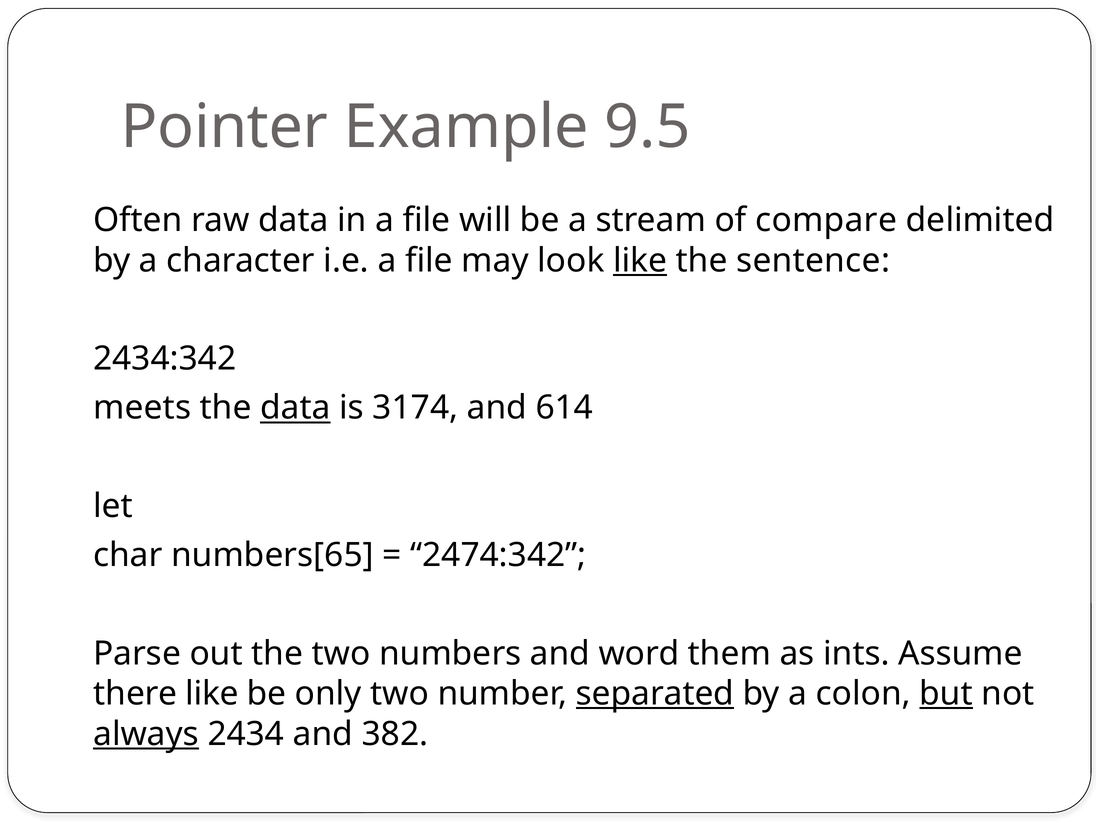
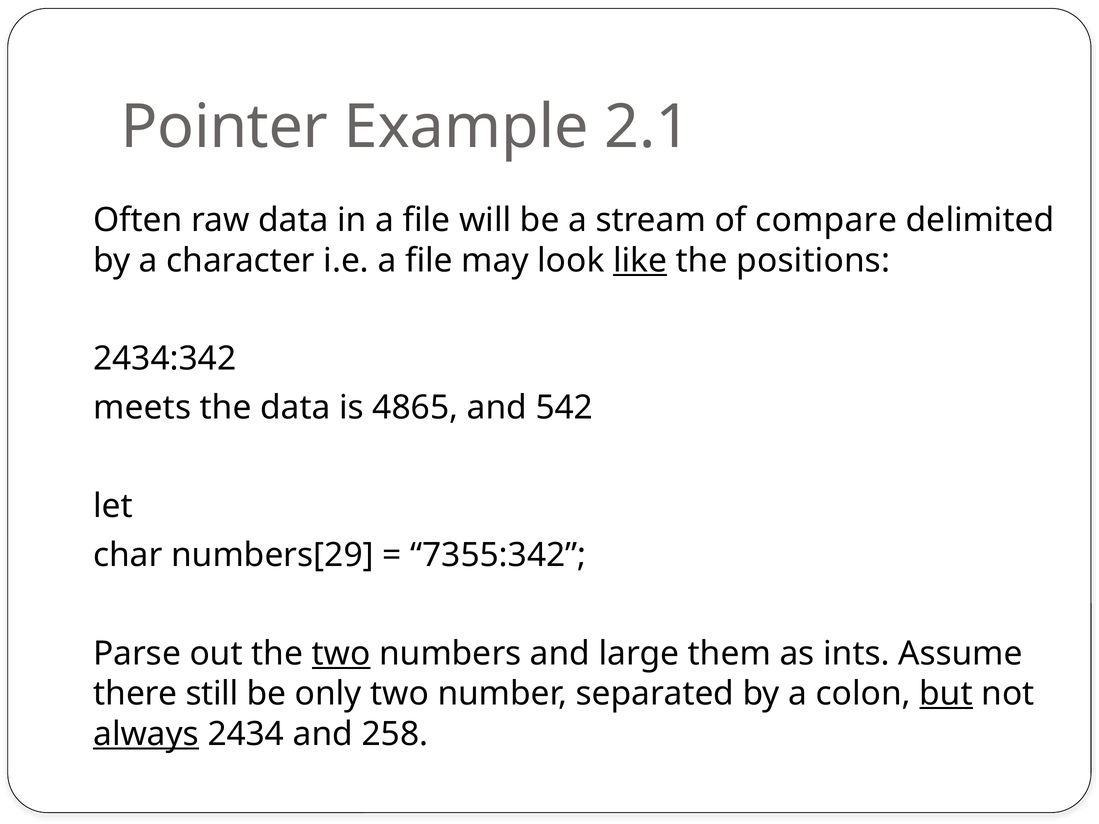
9.5: 9.5 -> 2.1
sentence: sentence -> positions
data at (295, 408) underline: present -> none
3174: 3174 -> 4865
614: 614 -> 542
numbers[65: numbers[65 -> numbers[29
2474:342: 2474:342 -> 7355:342
two at (341, 654) underline: none -> present
word: word -> large
there like: like -> still
separated underline: present -> none
382: 382 -> 258
